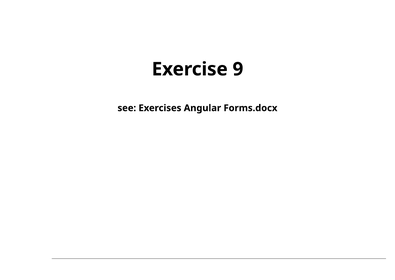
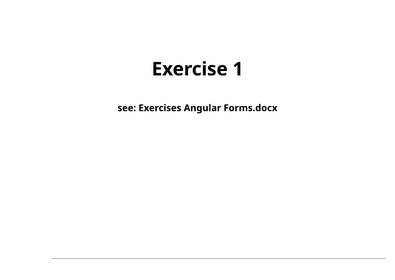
9: 9 -> 1
